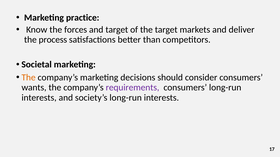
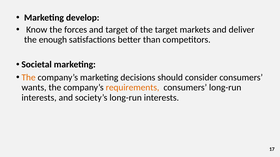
practice: practice -> develop
process: process -> enough
requirements colour: purple -> orange
